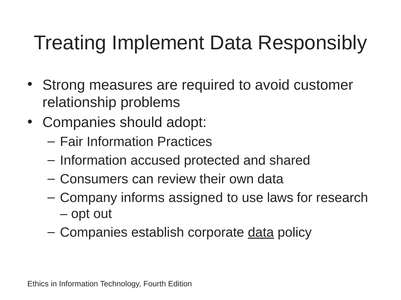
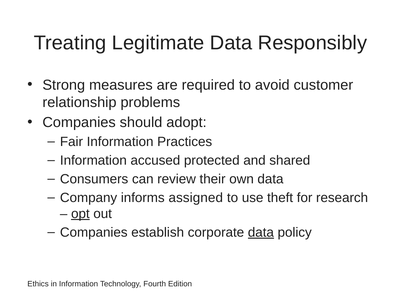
Implement: Implement -> Legitimate
laws: laws -> theft
opt underline: none -> present
